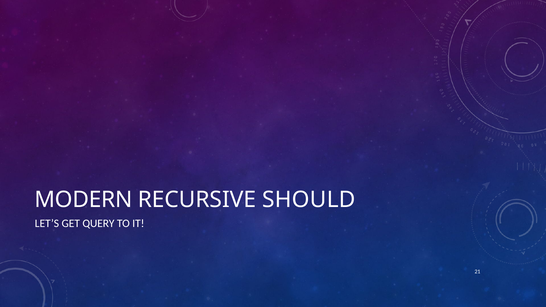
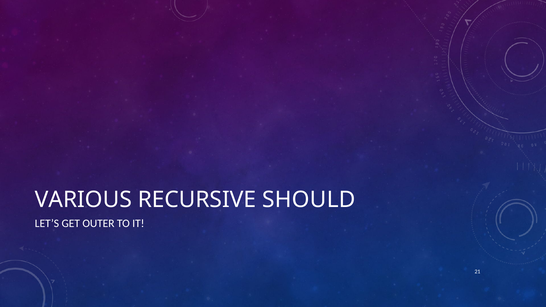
MODERN: MODERN -> VARIOUS
QUERY: QUERY -> OUTER
